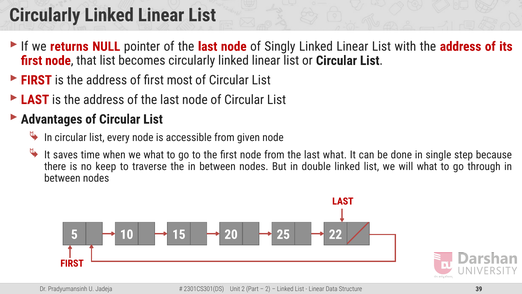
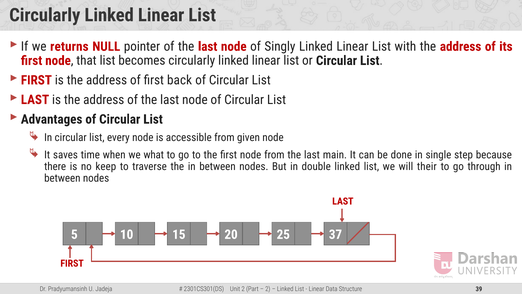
most: most -> back
last what: what -> main
will what: what -> their
22: 22 -> 37
